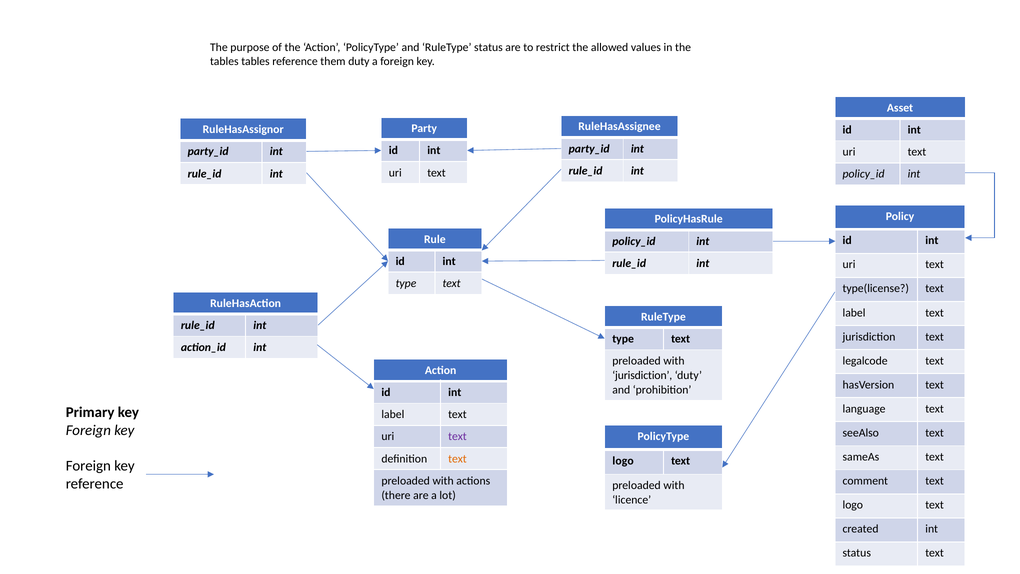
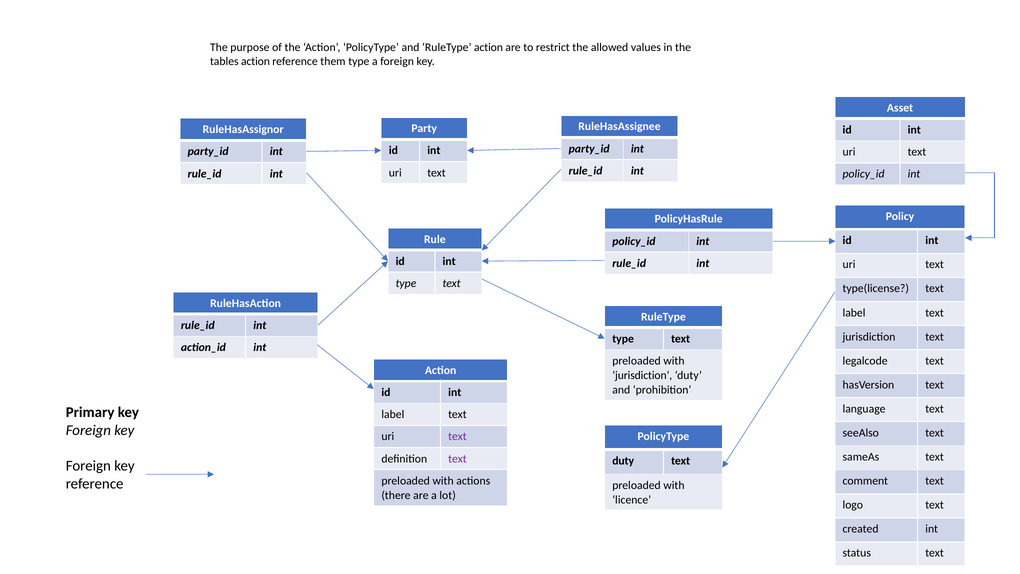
RuleType status: status -> action
tables tables: tables -> action
them duty: duty -> type
text at (457, 459) colour: orange -> purple
logo at (623, 461): logo -> duty
